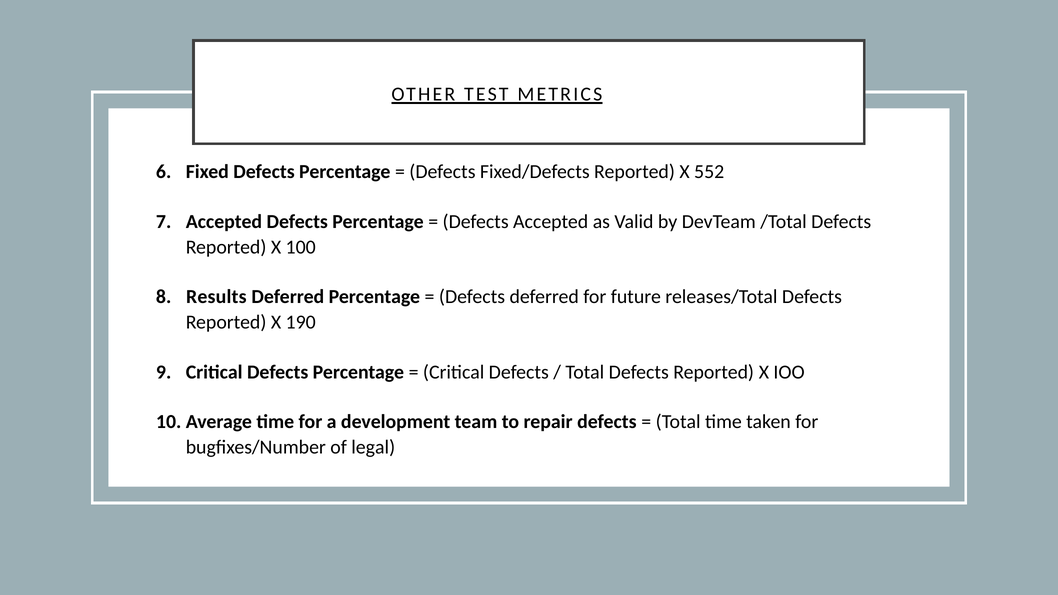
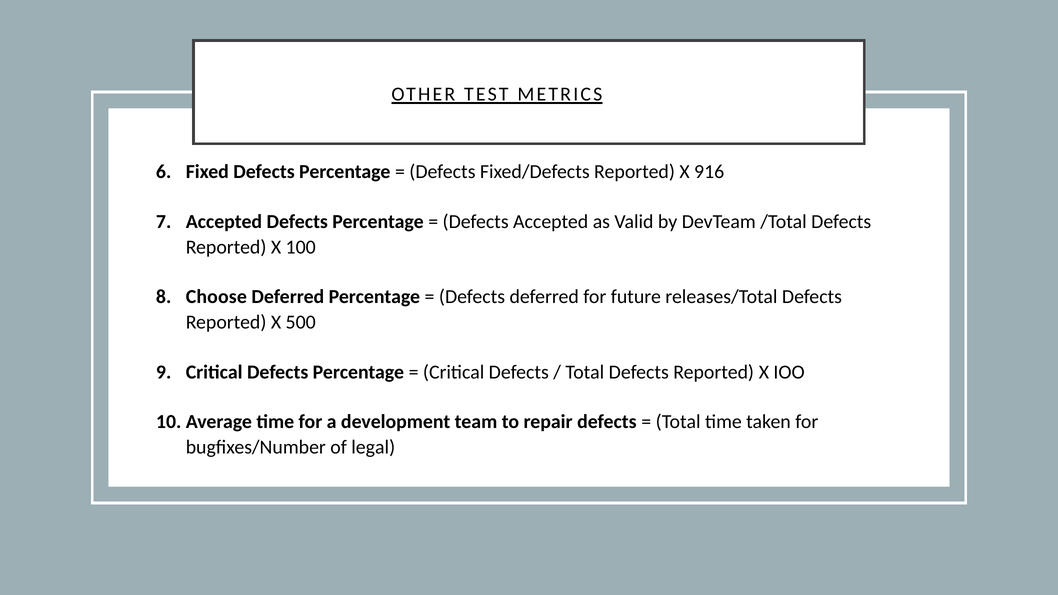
552: 552 -> 916
Results: Results -> Choose
190: 190 -> 500
